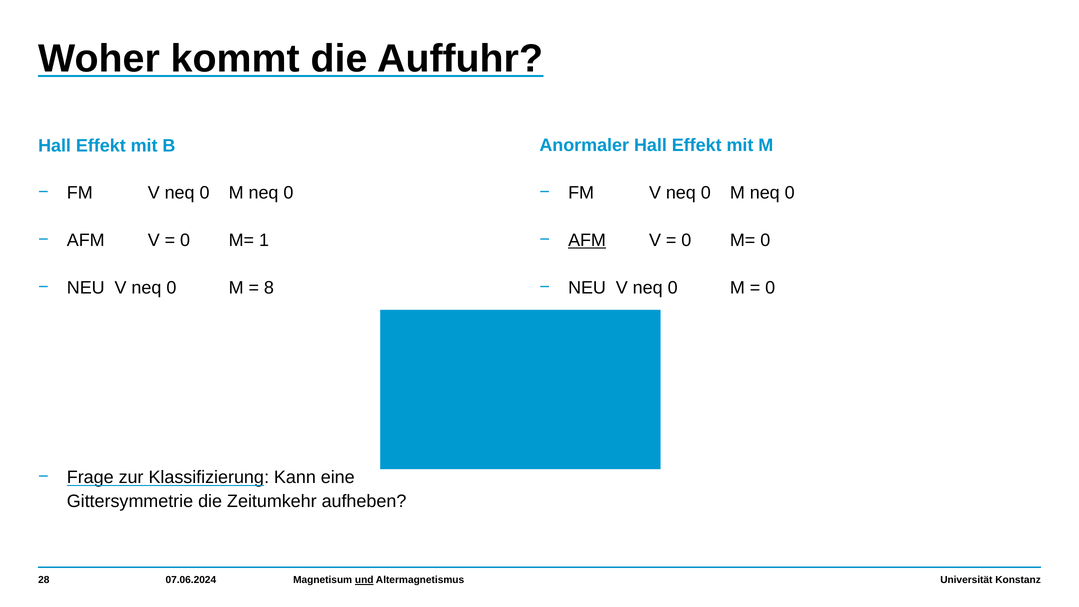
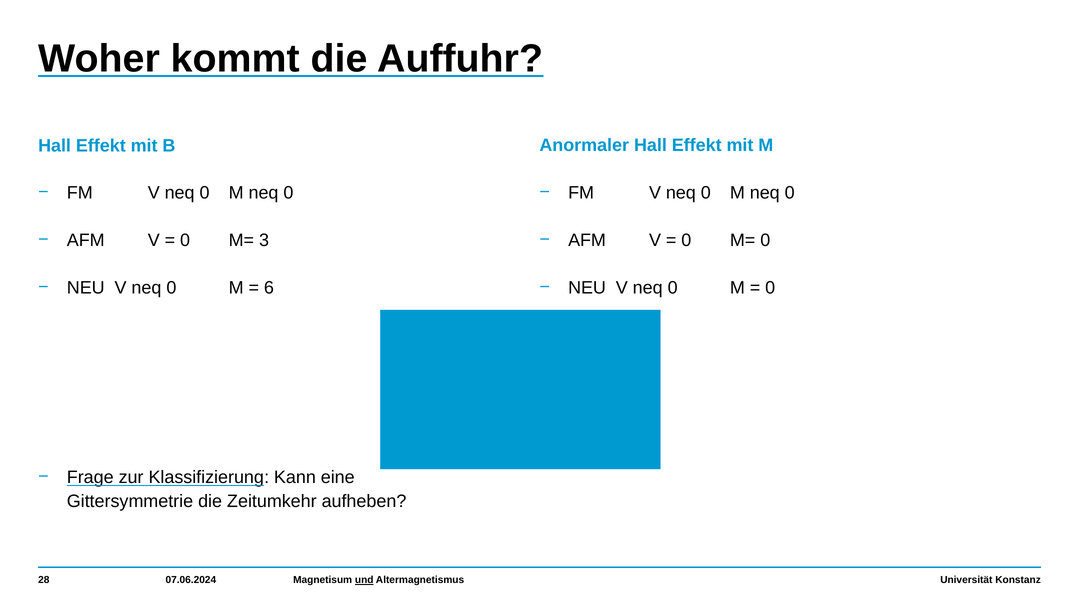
1: 1 -> 3
AFM at (587, 240) underline: present -> none
8: 8 -> 6
